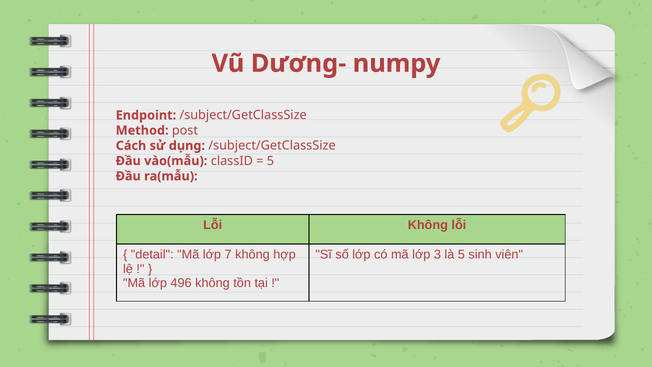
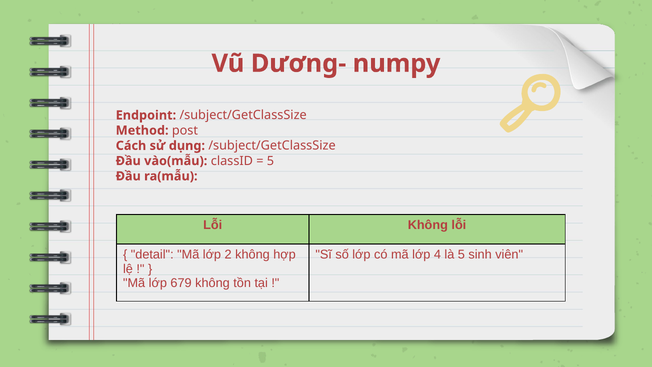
7: 7 -> 2
3: 3 -> 4
496: 496 -> 679
